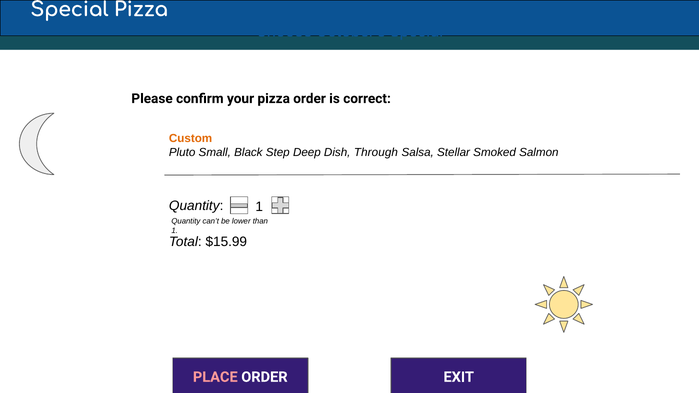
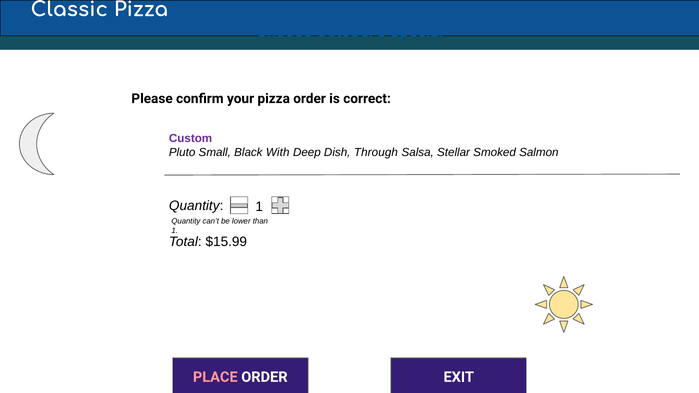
Special at (69, 9): Special -> Classic
Custom colour: orange -> purple
Step: Step -> With
